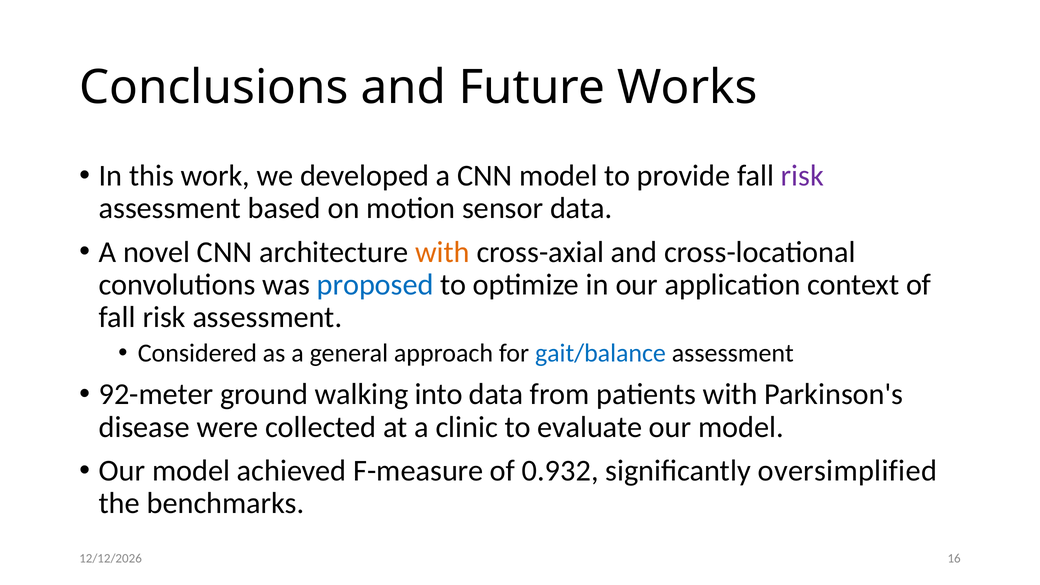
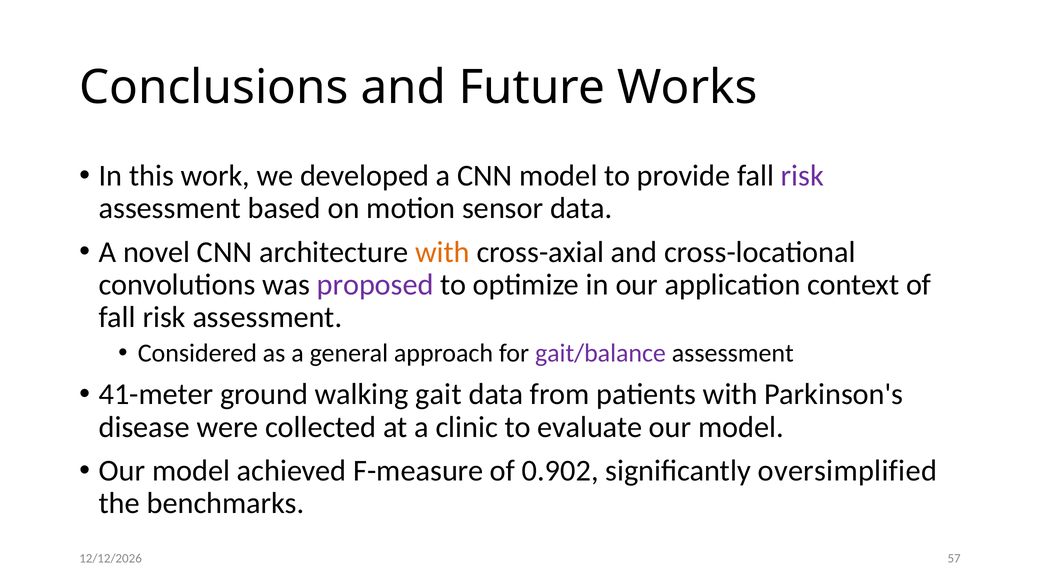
proposed colour: blue -> purple
gait/balance colour: blue -> purple
92-meter: 92-meter -> 41-meter
into: into -> gait
0.932: 0.932 -> 0.902
16: 16 -> 57
